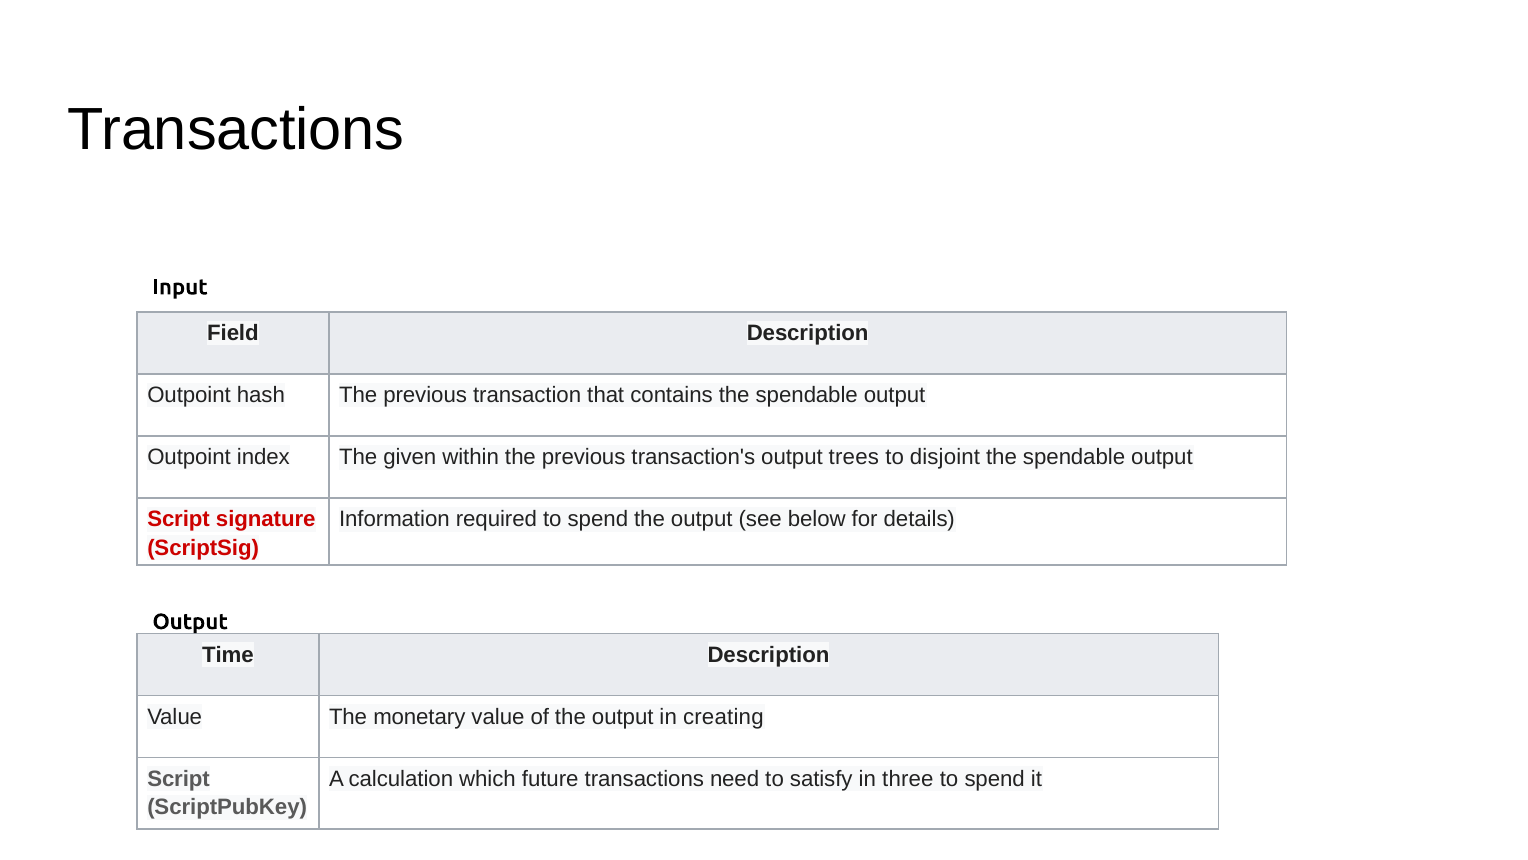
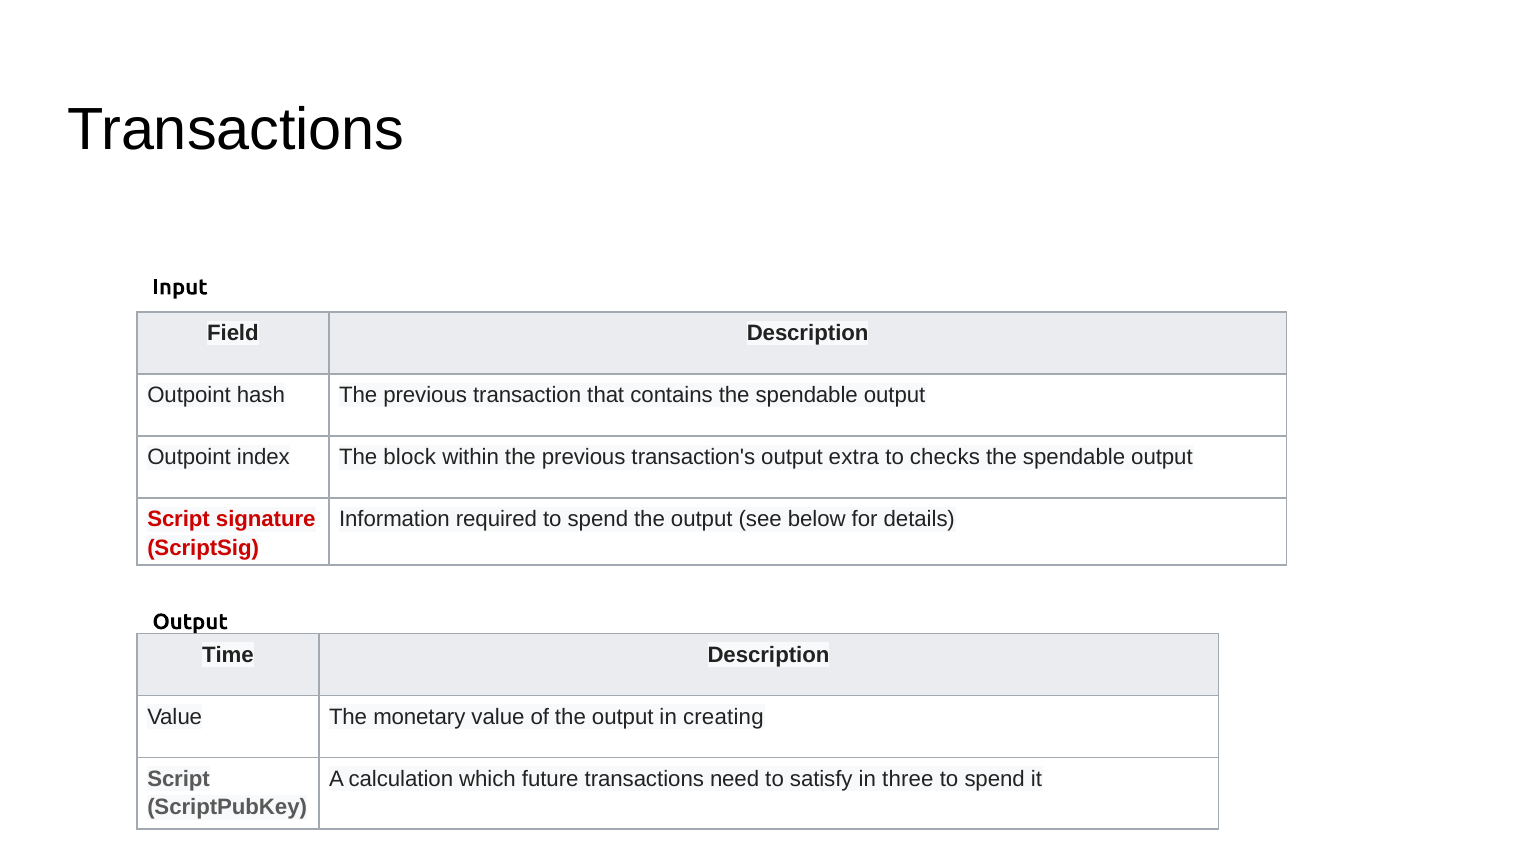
given: given -> block
trees: trees -> extra
disjoint: disjoint -> checks
